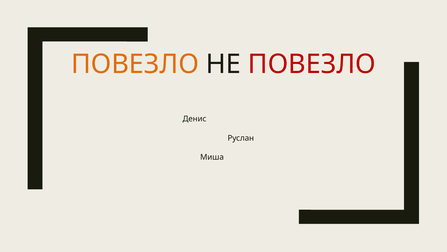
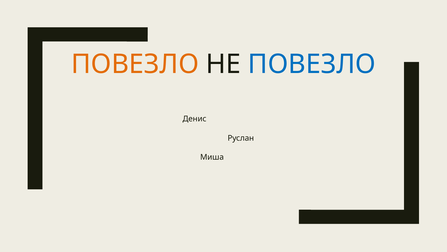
ПОВЕЗЛО at (312, 64) colour: red -> blue
